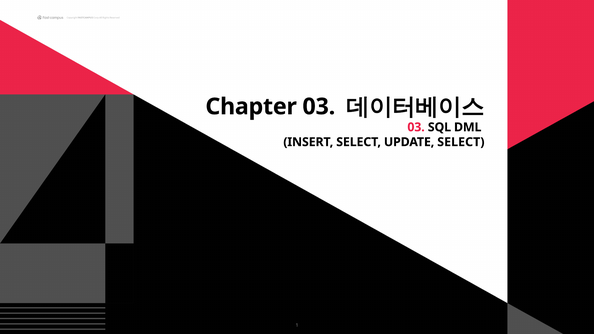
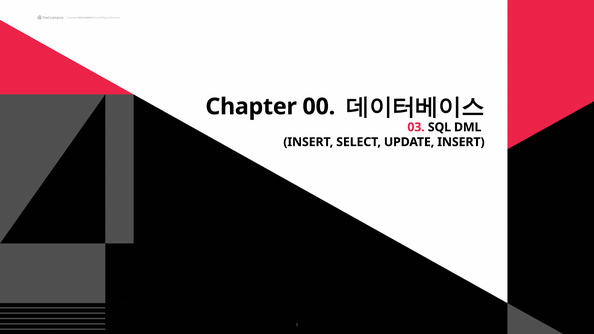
Chapter 03: 03 -> 00
UPDATE SELECT: SELECT -> INSERT
